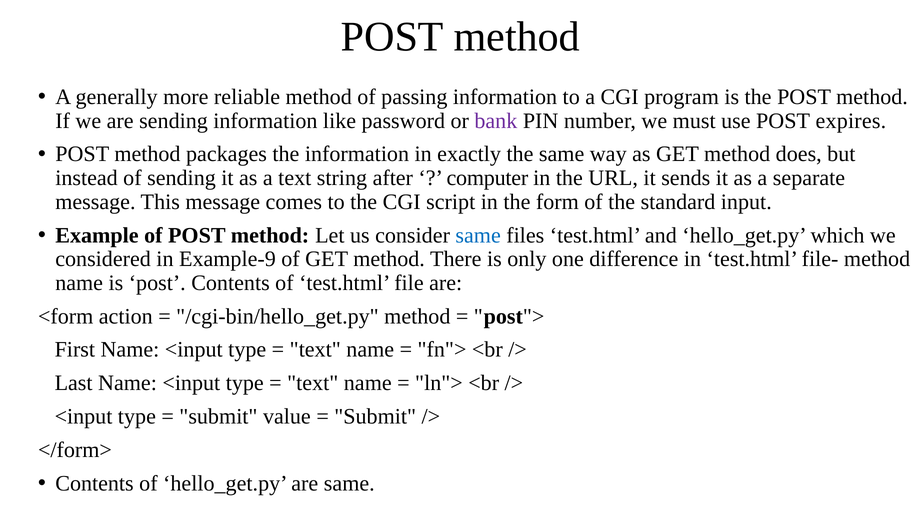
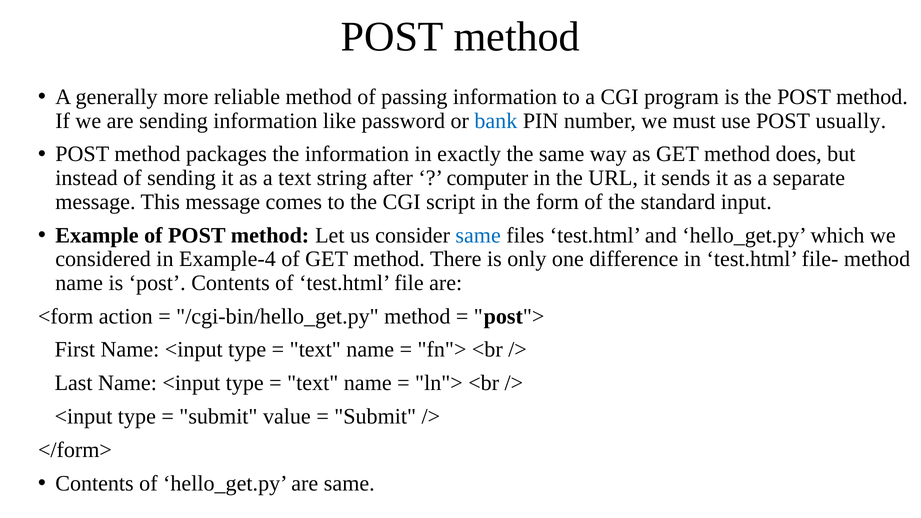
bank colour: purple -> blue
expires: expires -> usually
Example-9: Example-9 -> Example-4
